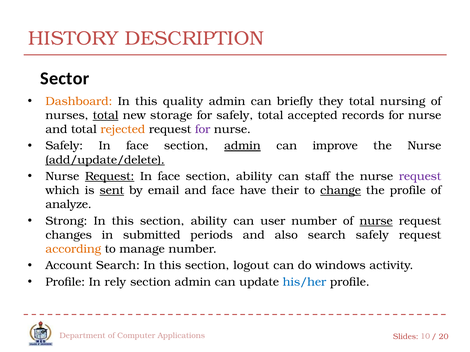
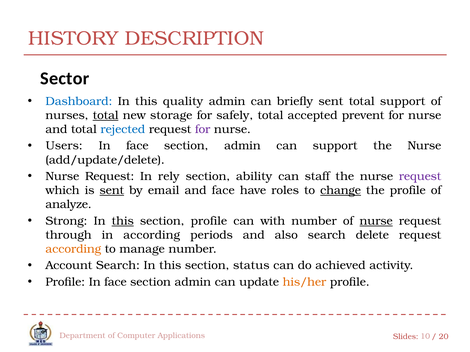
Dashboard colour: orange -> blue
briefly they: they -> sent
total nursing: nursing -> support
records: records -> prevent
rejected colour: orange -> blue
Safely at (64, 146): Safely -> Users
admin at (242, 146) underline: present -> none
can improve: improve -> support
add/update/delete underline: present -> none
Request at (110, 177) underline: present -> none
face at (169, 177): face -> rely
their: their -> roles
this at (123, 221) underline: none -> present
ability at (209, 221): ability -> profile
user: user -> with
changes: changes -> through
in submitted: submitted -> according
search safely: safely -> delete
logout: logout -> status
windows: windows -> achieved
Profile In rely: rely -> face
his/her colour: blue -> orange
